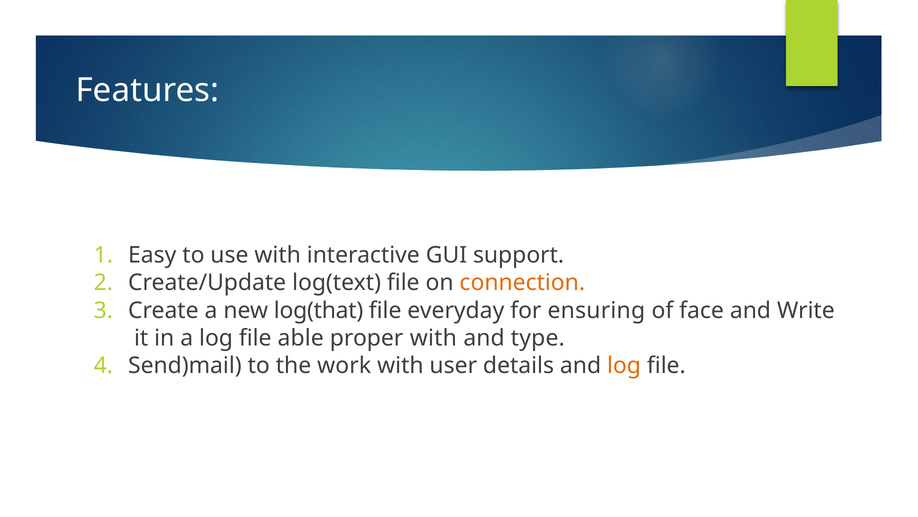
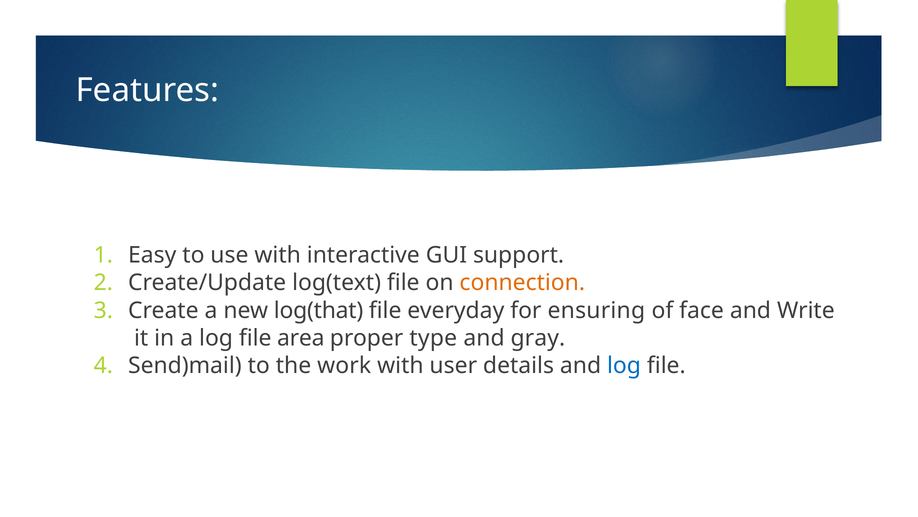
able: able -> area
proper with: with -> type
type: type -> gray
log at (624, 365) colour: orange -> blue
